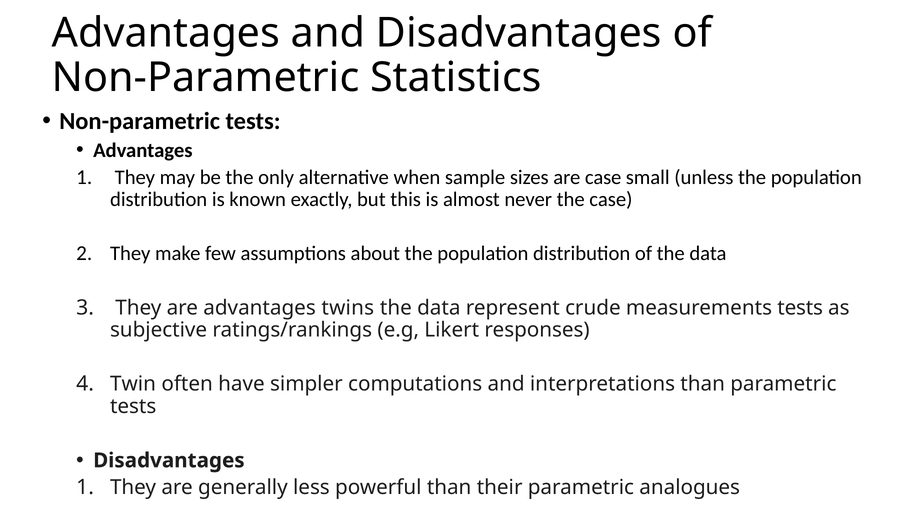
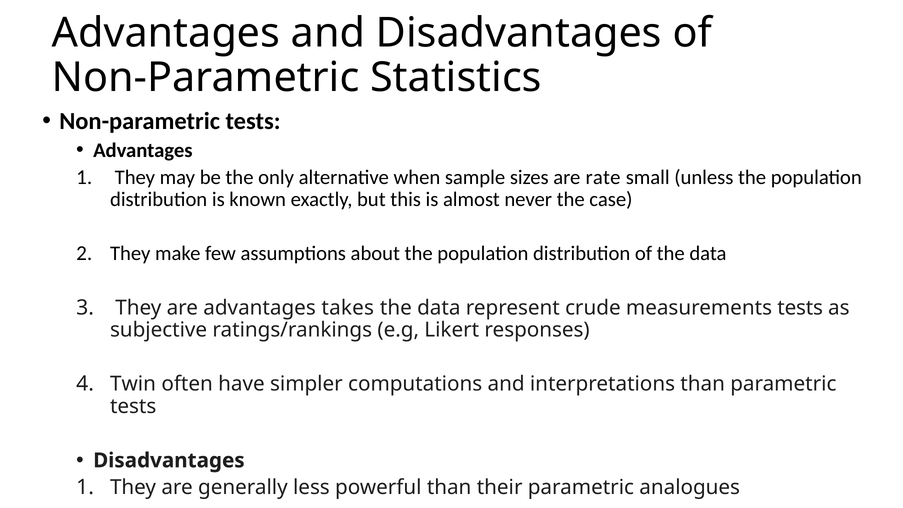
are case: case -> rate
twins: twins -> takes
